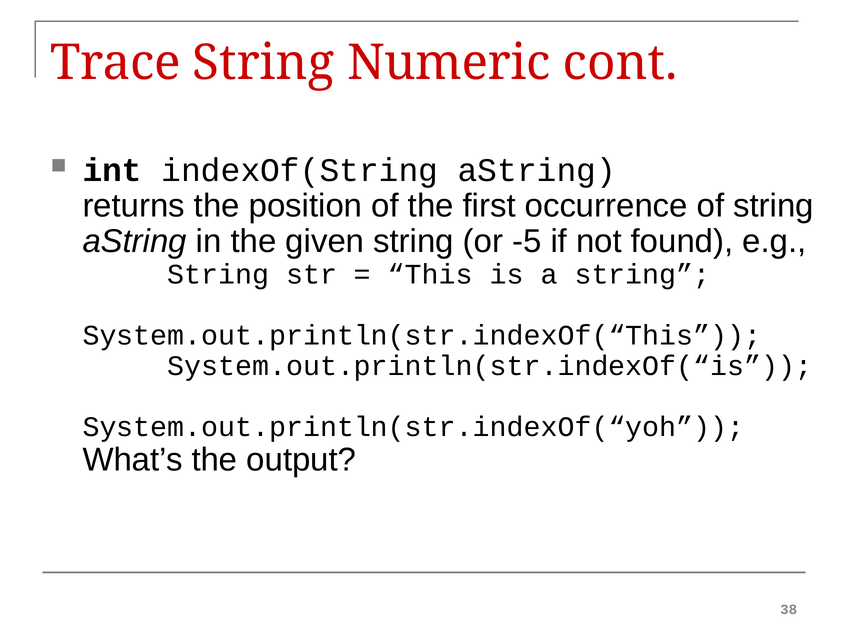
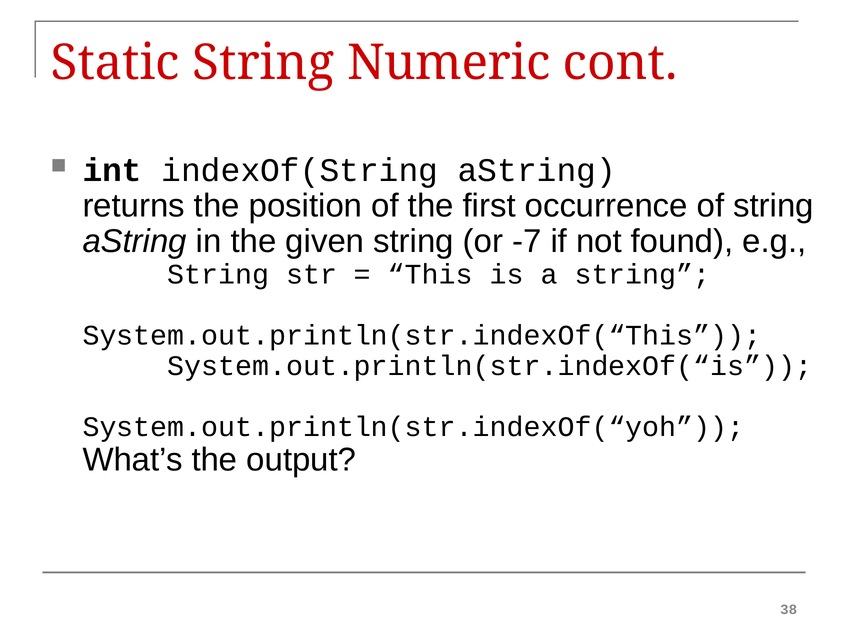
Trace: Trace -> Static
-5: -5 -> -7
